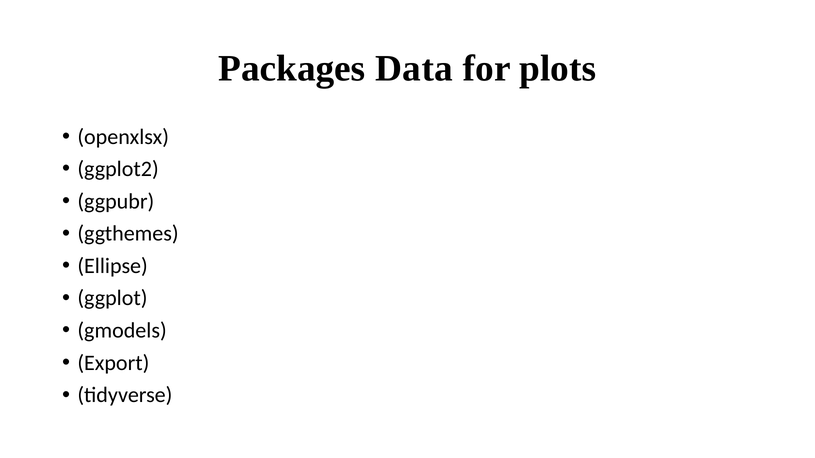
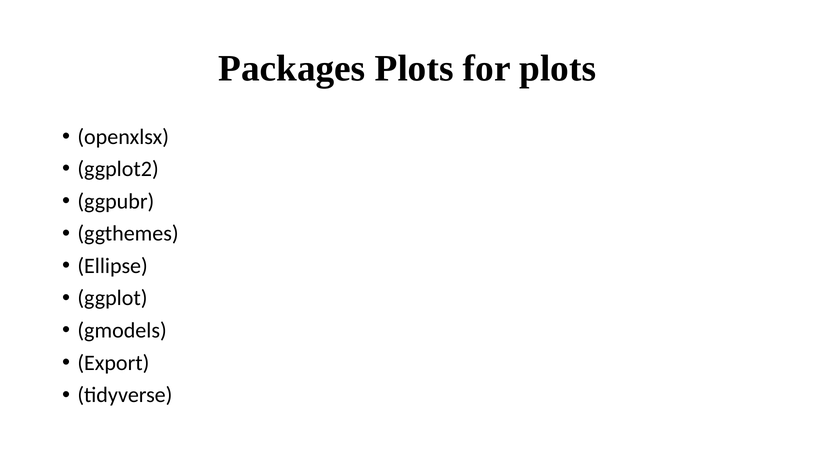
Packages Data: Data -> Plots
